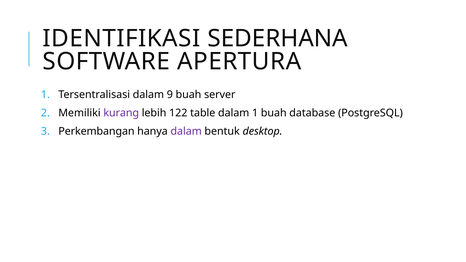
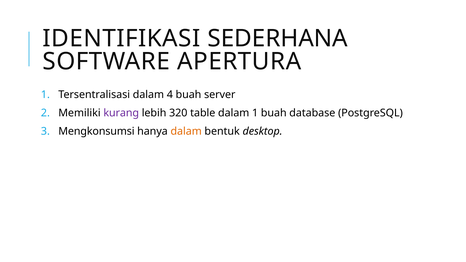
9: 9 -> 4
122: 122 -> 320
Perkembangan: Perkembangan -> Mengkonsumsi
dalam at (186, 131) colour: purple -> orange
